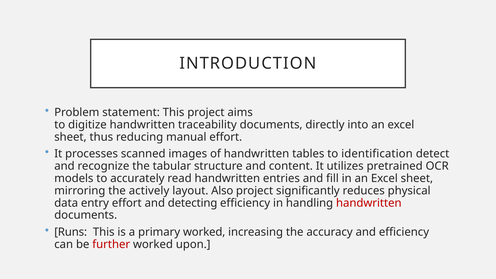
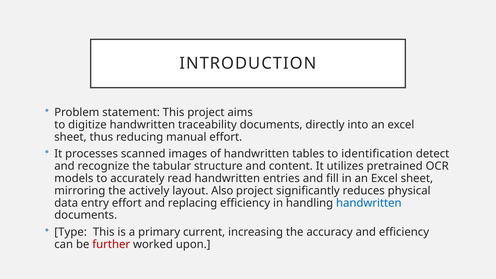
detecting: detecting -> replacing
handwritten at (369, 203) colour: red -> blue
Runs: Runs -> Type
primary worked: worked -> current
